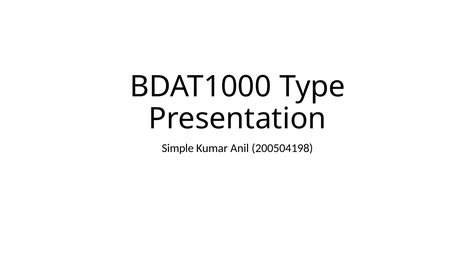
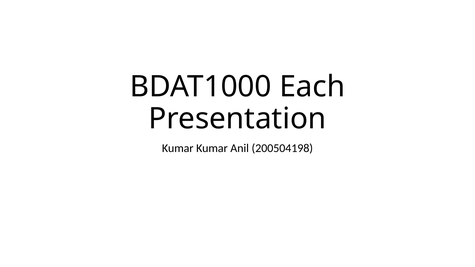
Type: Type -> Each
Simple at (178, 148): Simple -> Kumar
